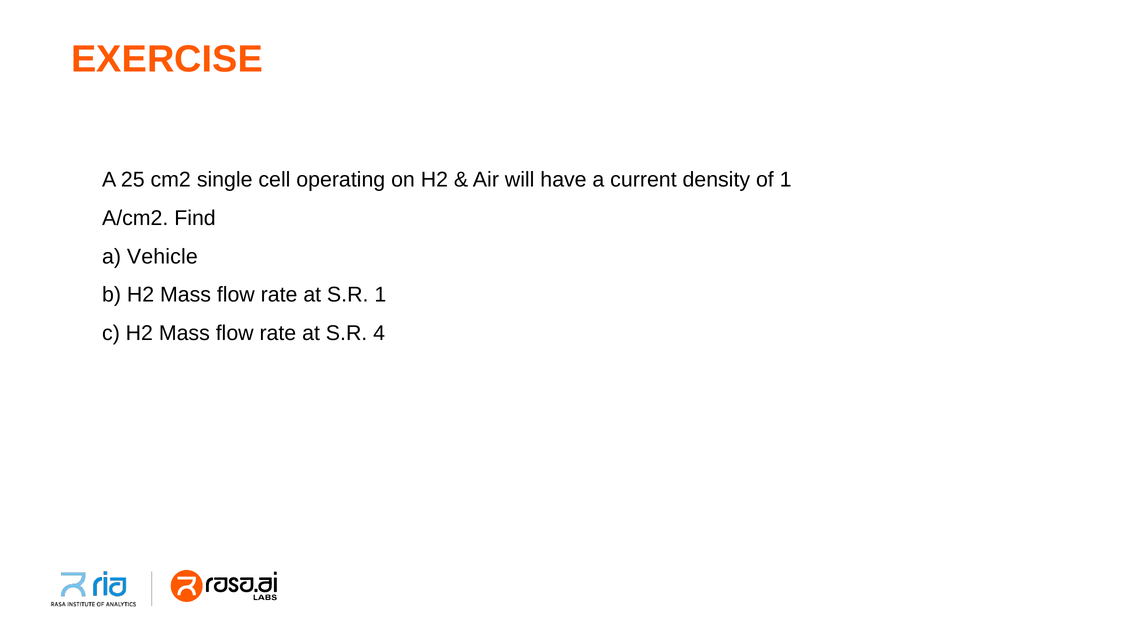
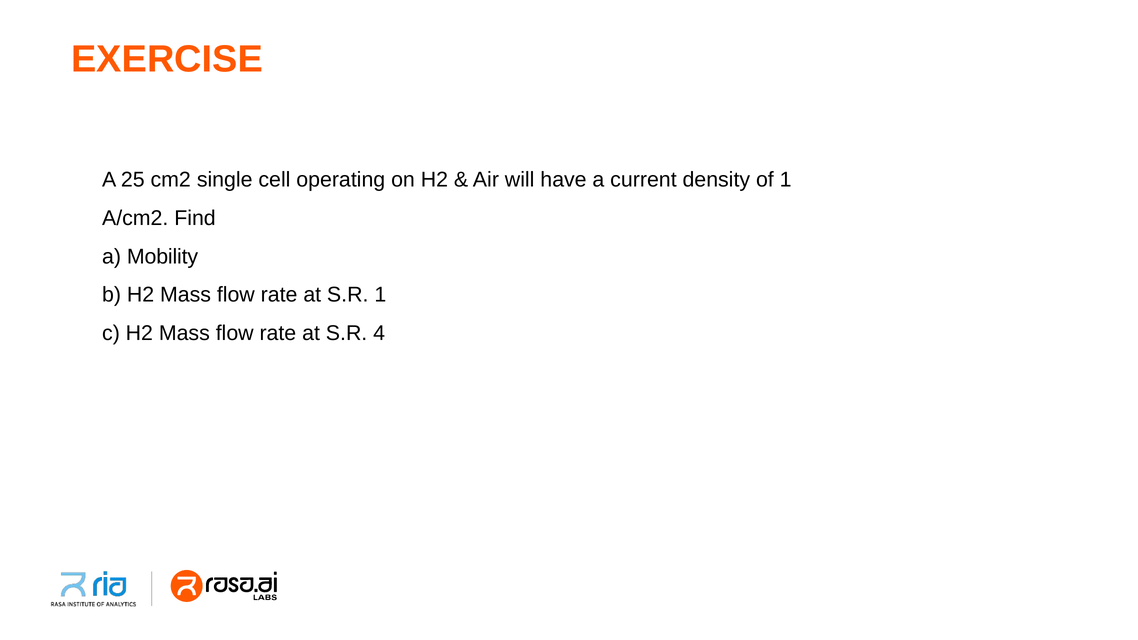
Vehicle: Vehicle -> Mobility
